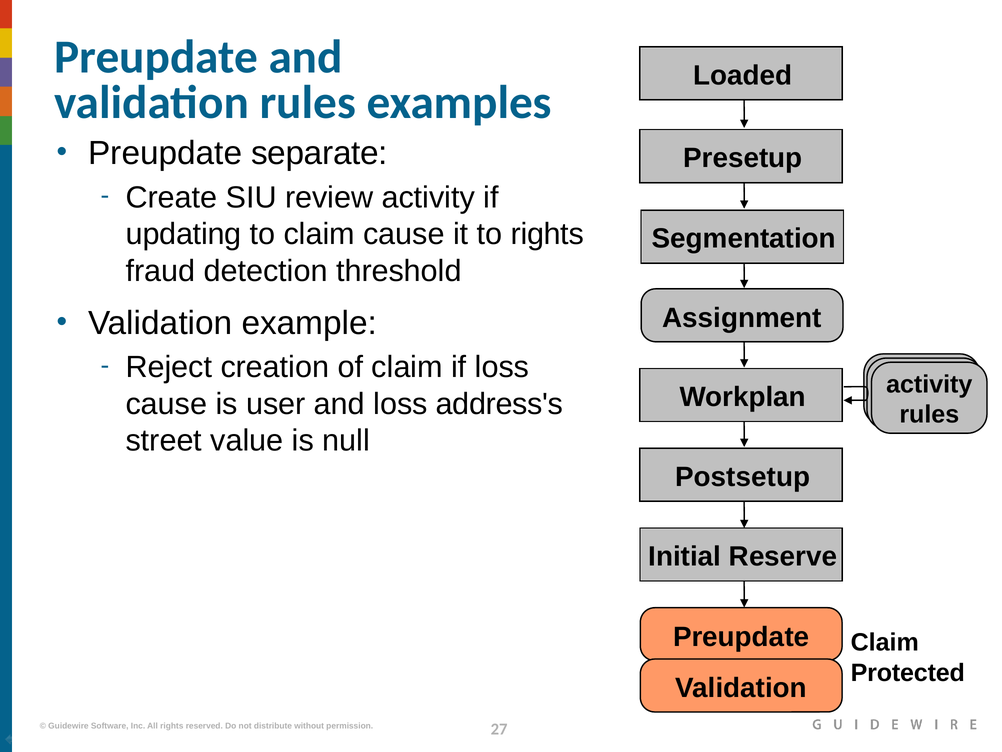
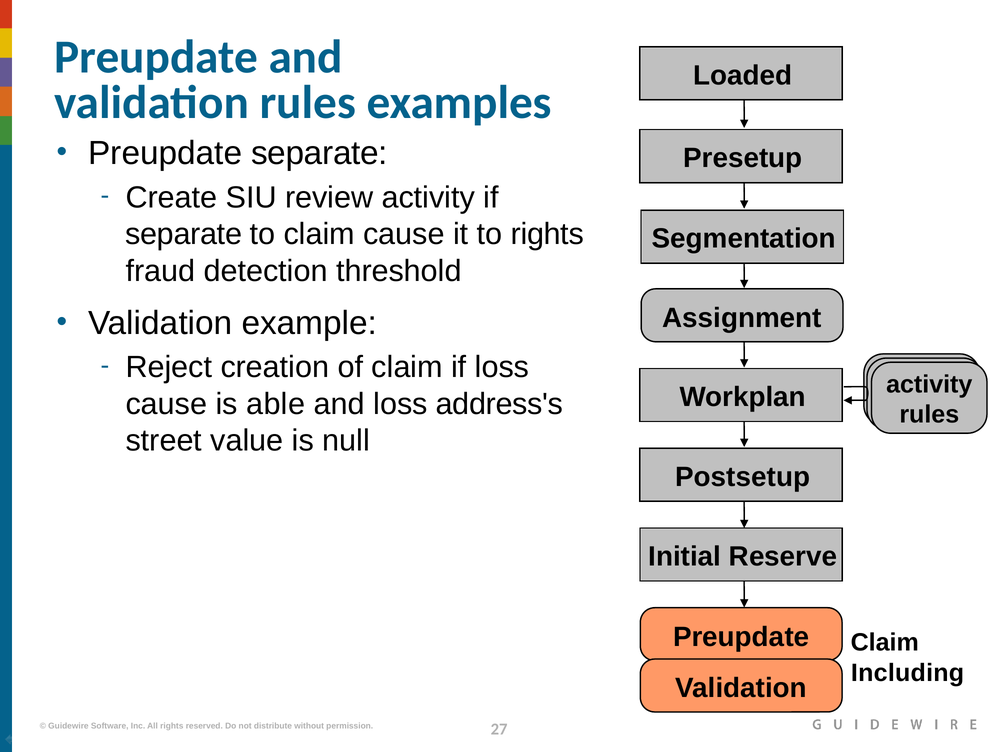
updating at (184, 234): updating -> separate
user: user -> able
Protected: Protected -> Including
